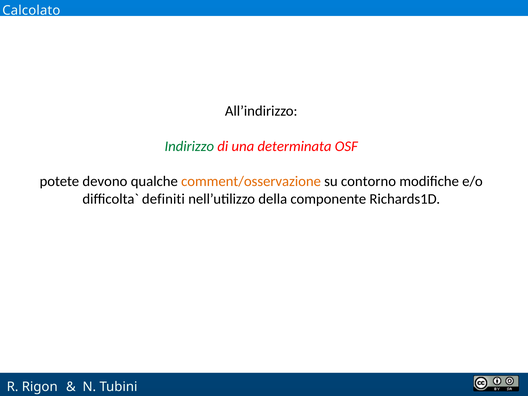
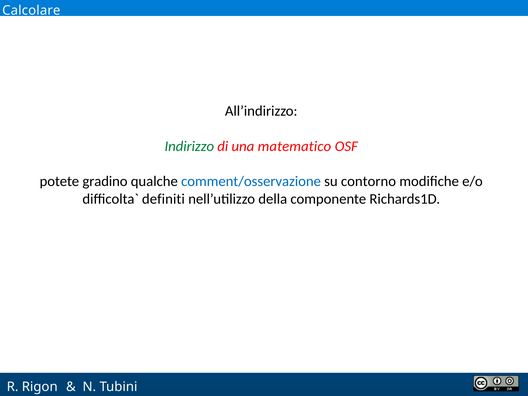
Calcolato: Calcolato -> Calcolare
determinata: determinata -> matematico
devono: devono -> gradino
comment/osservazione colour: orange -> blue
